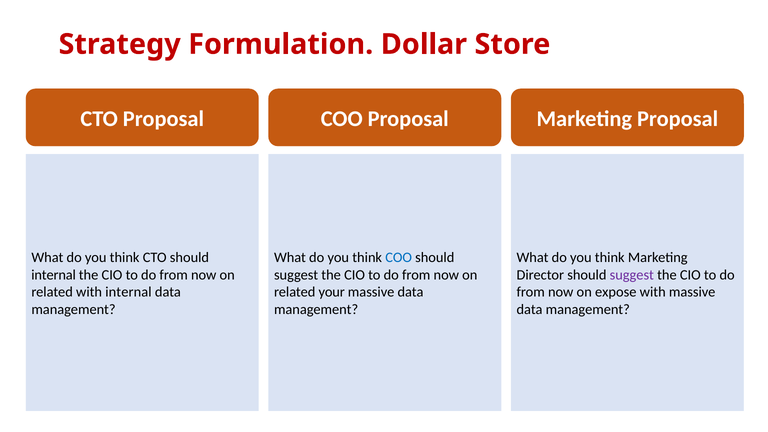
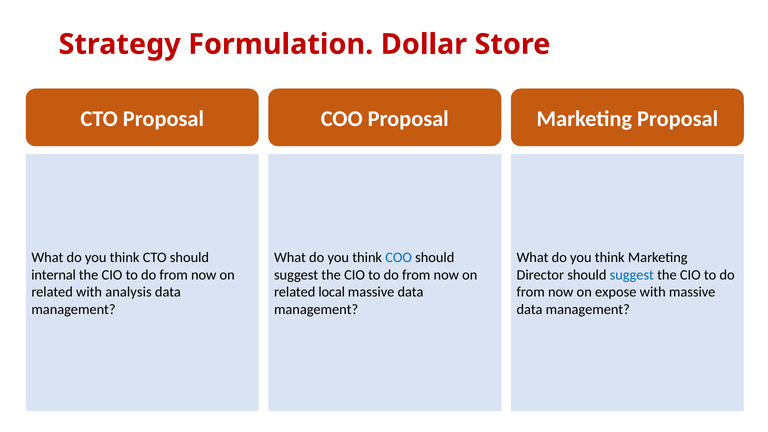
suggest at (632, 275) colour: purple -> blue
with internal: internal -> analysis
your: your -> local
